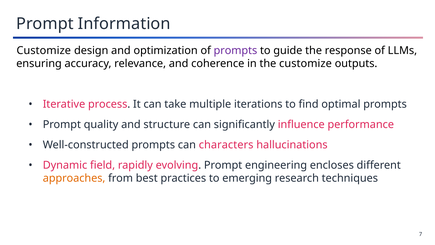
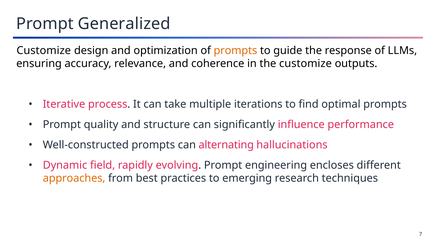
Information: Information -> Generalized
prompts at (235, 51) colour: purple -> orange
characters: characters -> alternating
